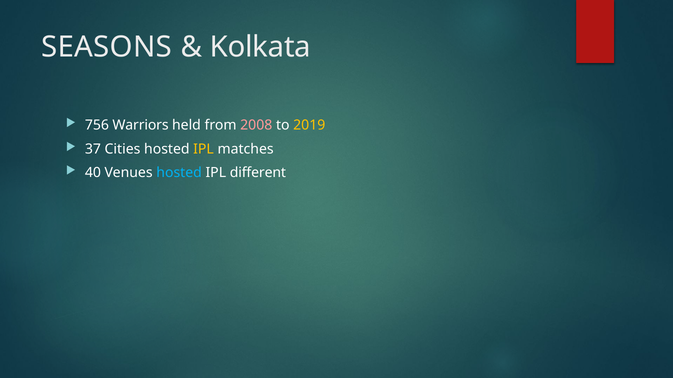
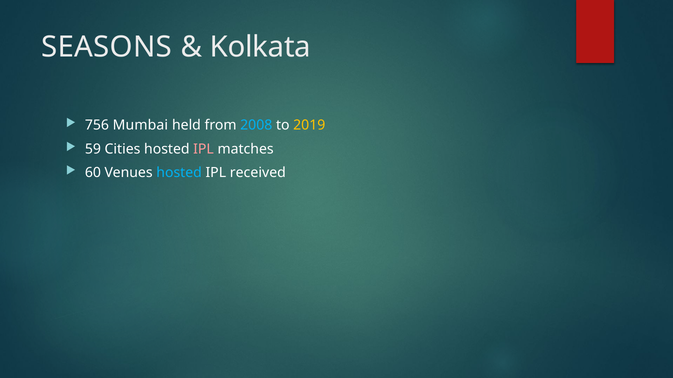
Warriors: Warriors -> Mumbai
2008 colour: pink -> light blue
37: 37 -> 59
IPL at (204, 149) colour: yellow -> pink
40: 40 -> 60
different: different -> received
